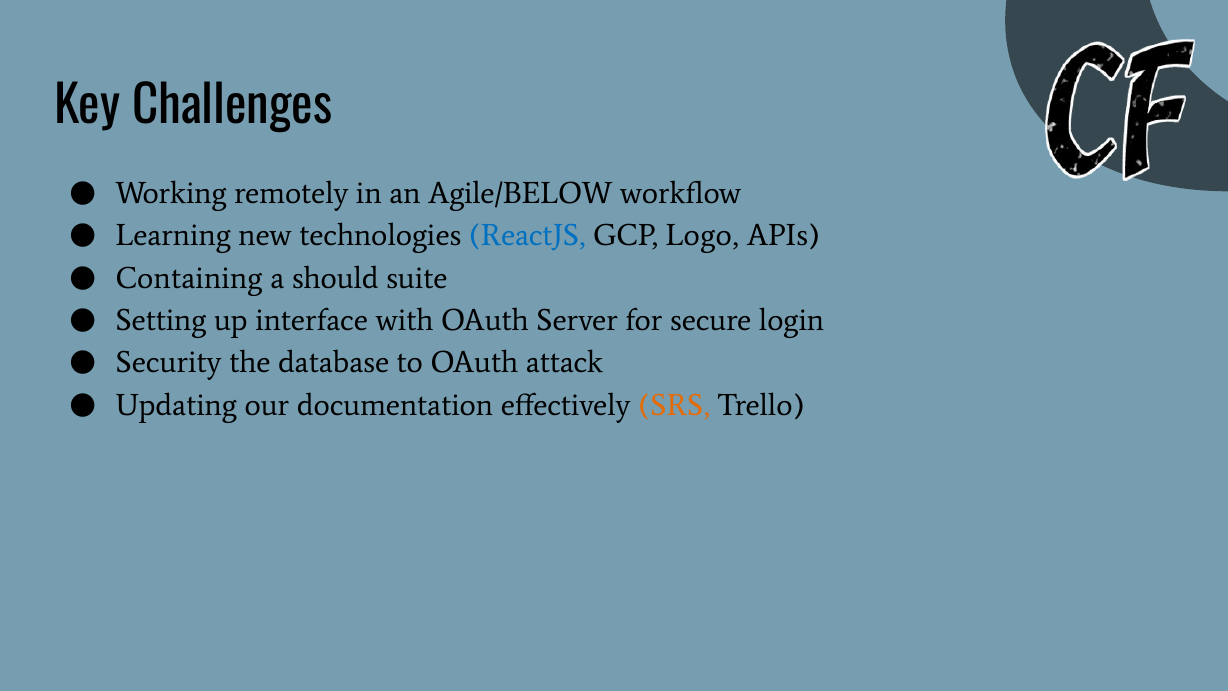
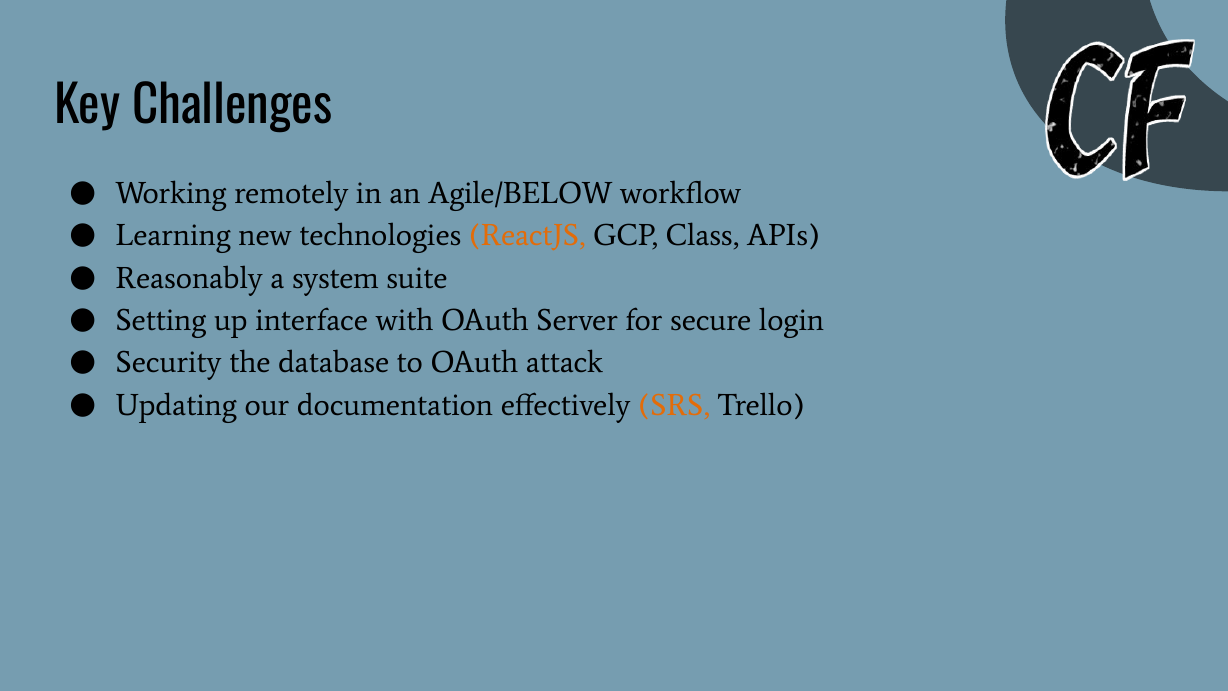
ReactJS colour: blue -> orange
Logo: Logo -> Class
Containing: Containing -> Reasonably
should: should -> system
